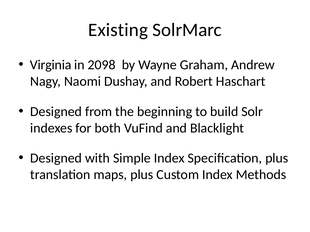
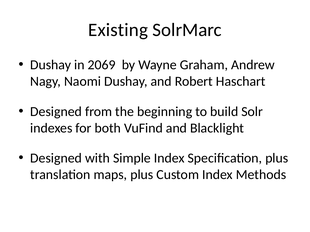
Virginia at (51, 65): Virginia -> Dushay
2098: 2098 -> 2069
